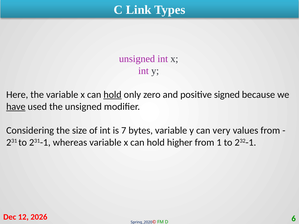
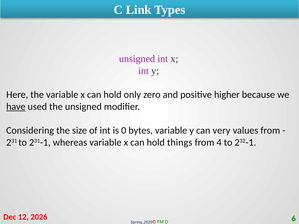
hold at (112, 95) underline: present -> none
signed: signed -> higher
7: 7 -> 0
higher: higher -> things
1: 1 -> 4
